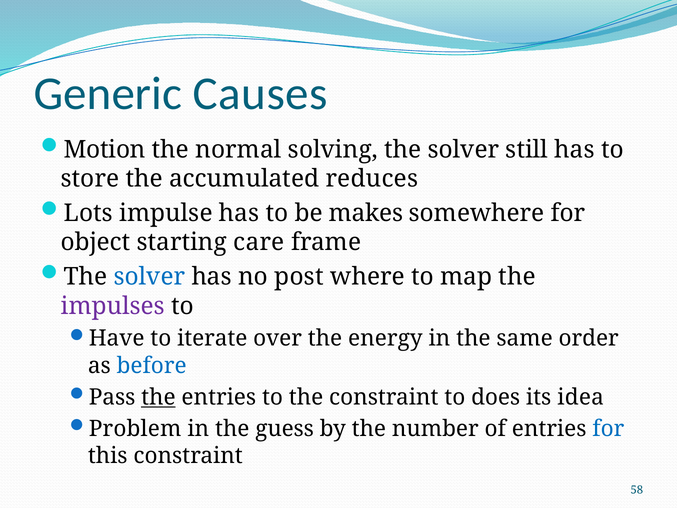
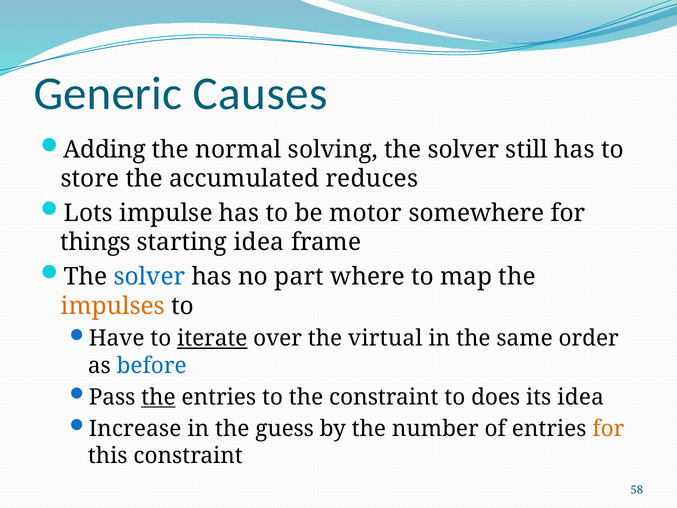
Motion: Motion -> Adding
makes: makes -> motor
object: object -> things
starting care: care -> idea
post: post -> part
impulses colour: purple -> orange
iterate underline: none -> present
energy: energy -> virtual
Problem: Problem -> Increase
for at (608, 429) colour: blue -> orange
